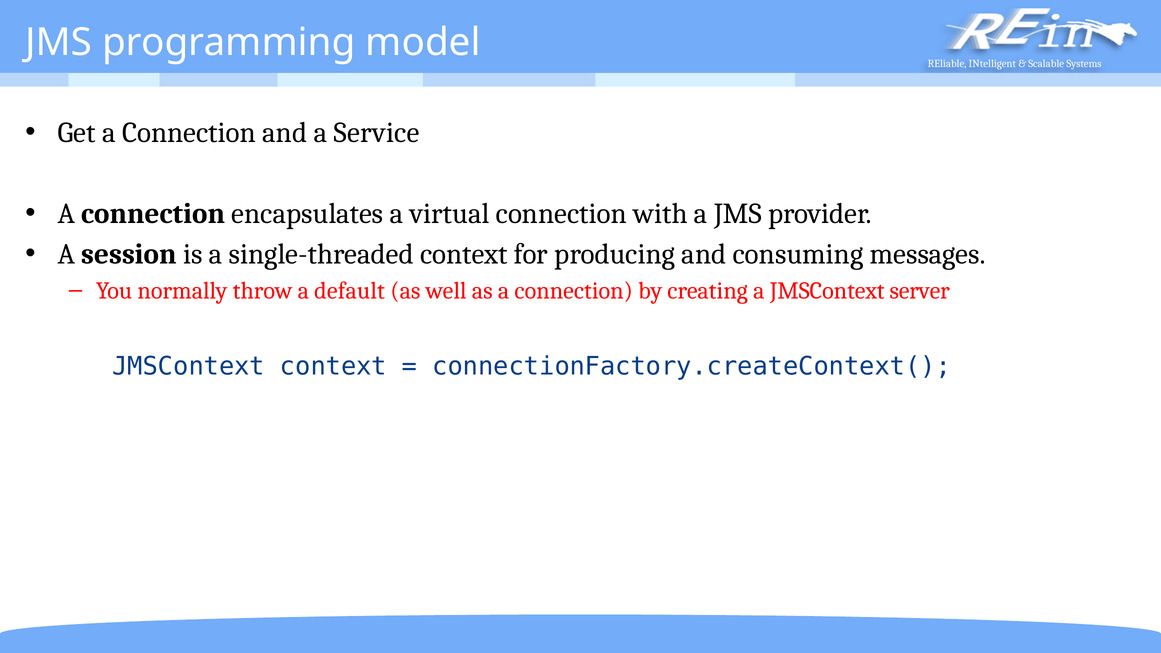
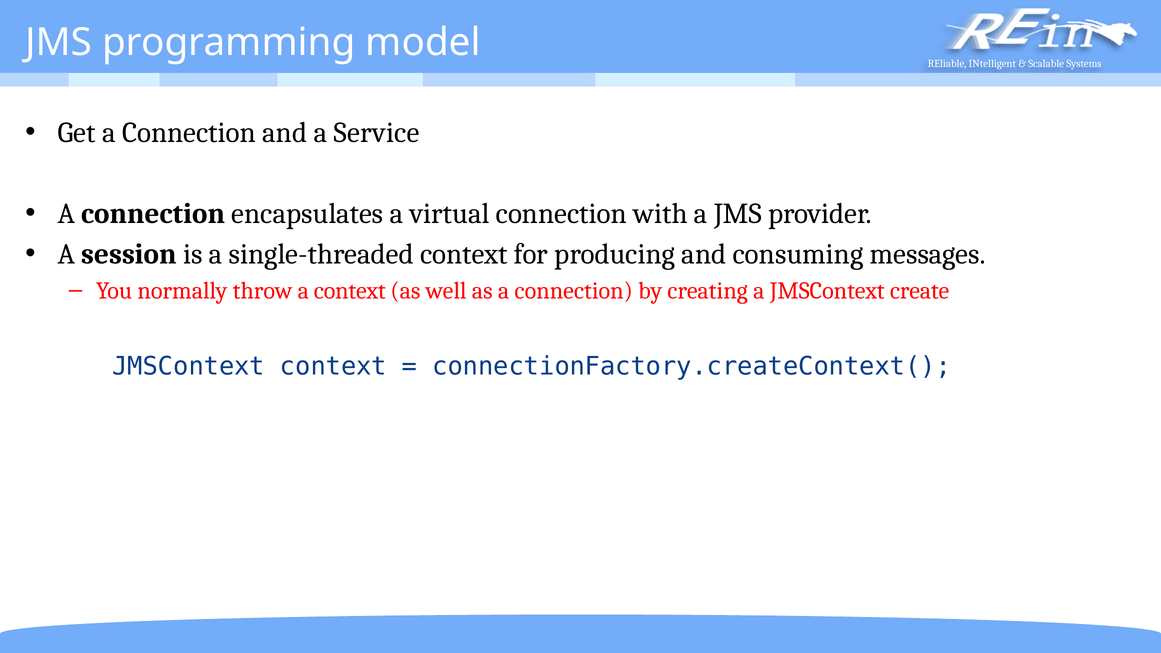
a default: default -> context
server: server -> create
